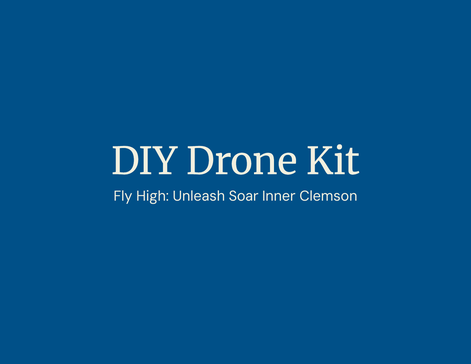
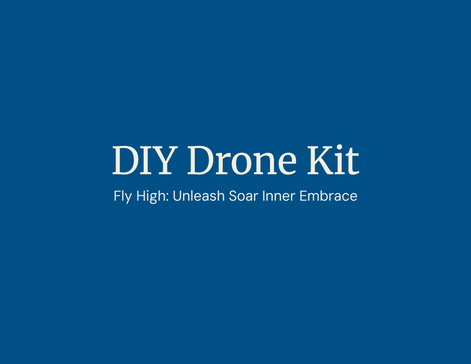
Clemson: Clemson -> Embrace
